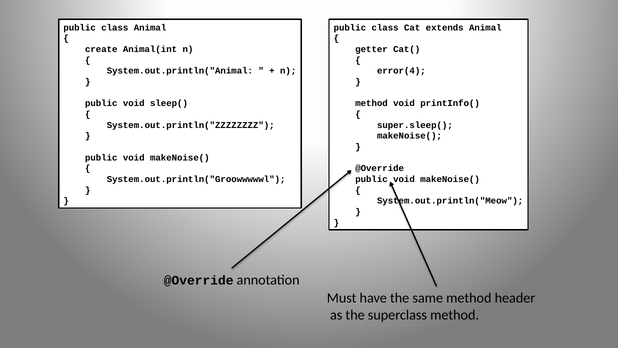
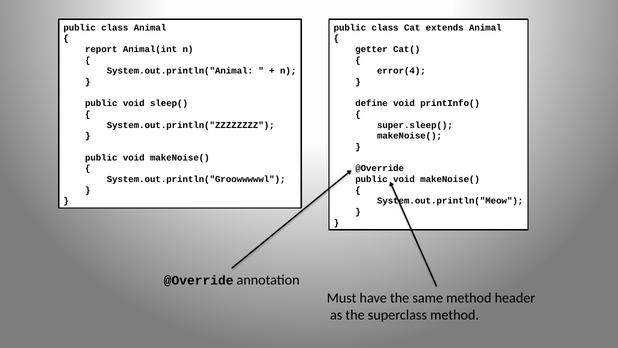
create: create -> report
method at (372, 103): method -> define
